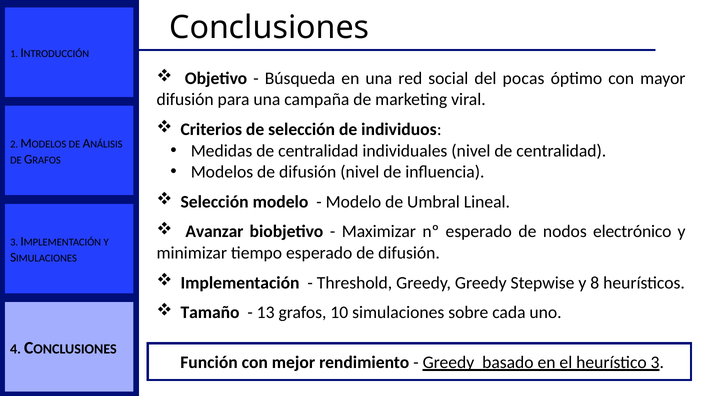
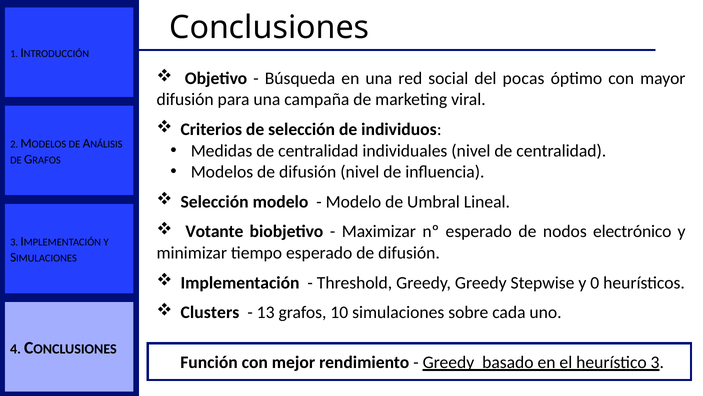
Avanzar: Avanzar -> Votante
8: 8 -> 0
Tamaño: Tamaño -> Clusters
